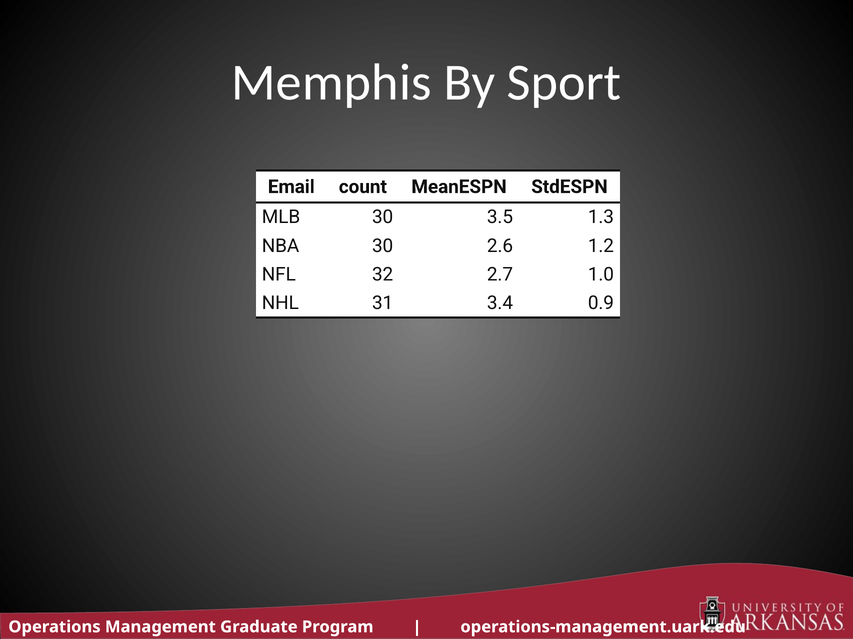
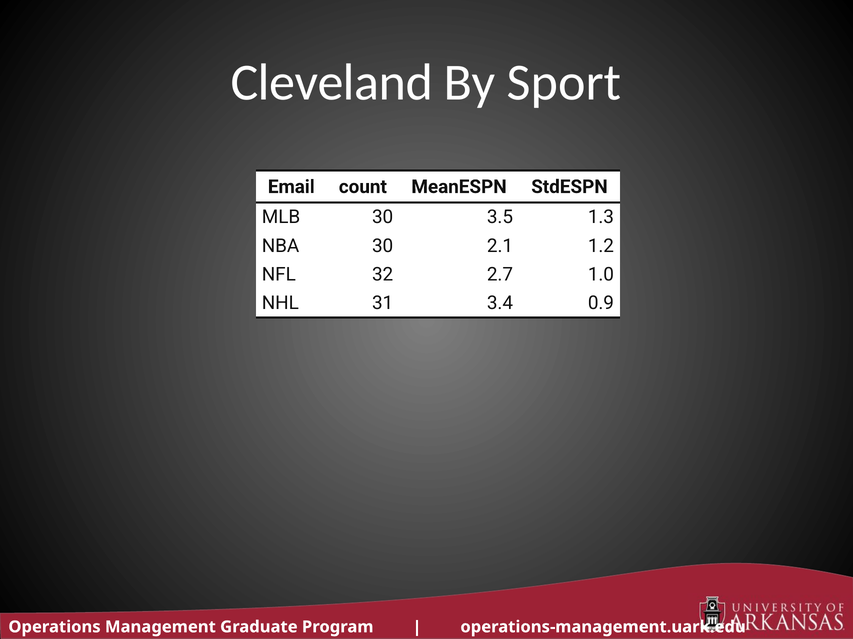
Memphis: Memphis -> Cleveland
2.6: 2.6 -> 2.1
